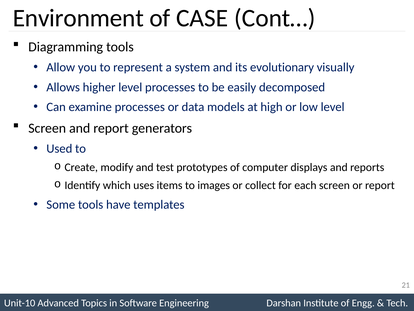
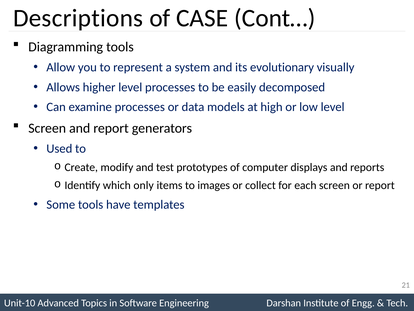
Environment: Environment -> Descriptions
uses: uses -> only
